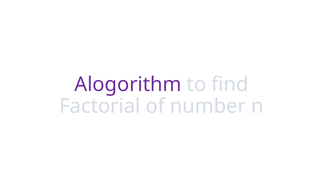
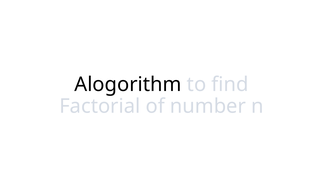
Alogorithm colour: purple -> black
